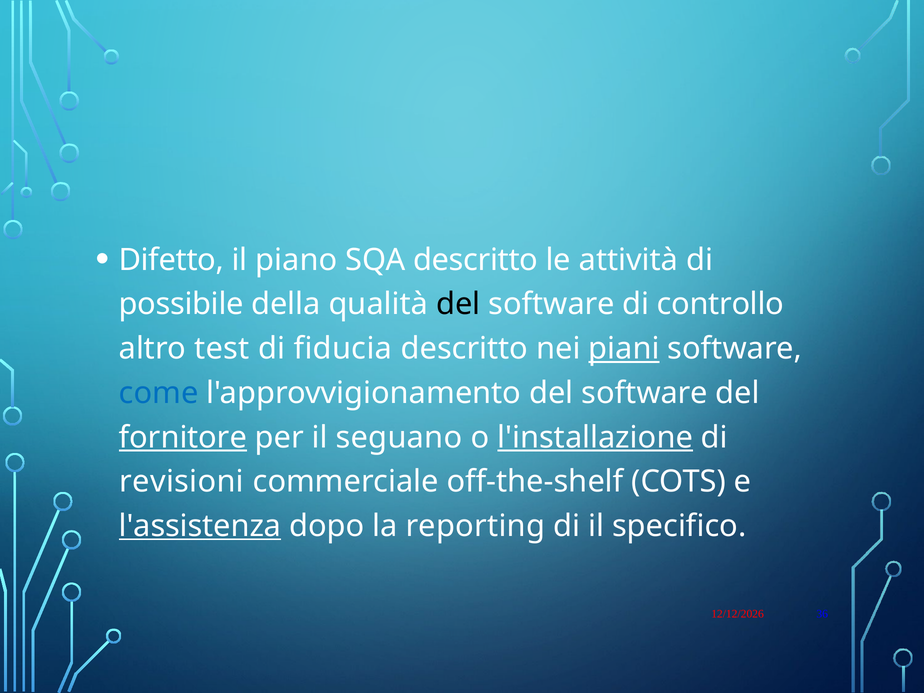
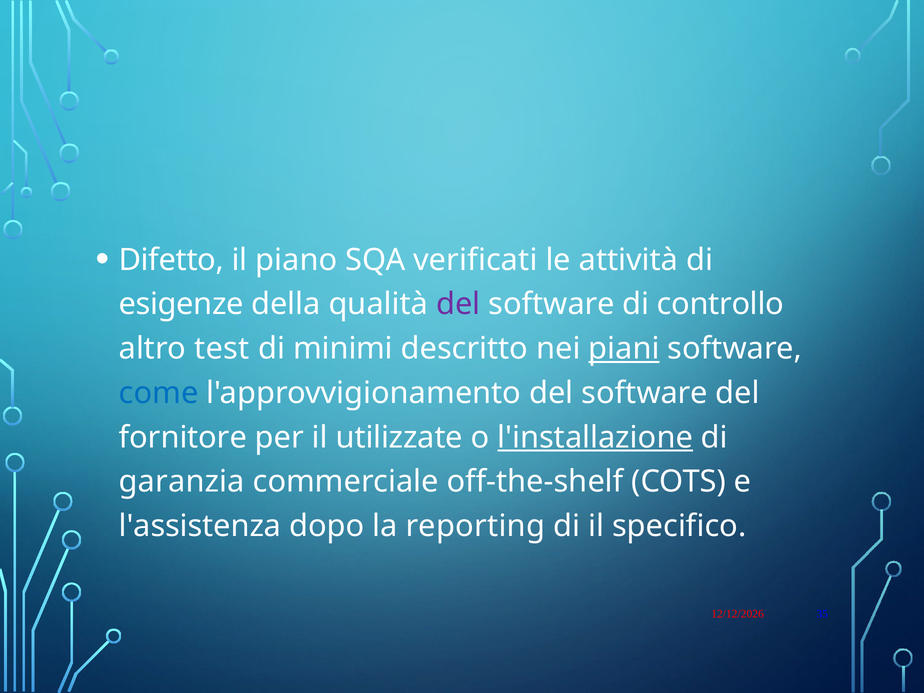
SQA descritto: descritto -> verificati
possibile: possibile -> esigenze
del at (458, 304) colour: black -> purple
fiducia: fiducia -> minimi
fornitore underline: present -> none
seguano: seguano -> utilizzate
revisioni: revisioni -> garanzia
l'assistenza underline: present -> none
36: 36 -> 35
